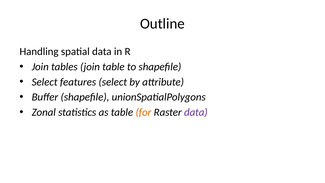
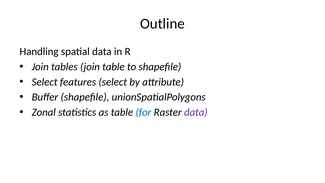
for colour: orange -> blue
